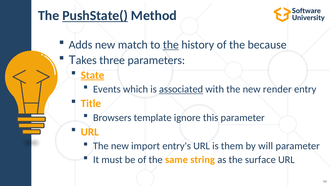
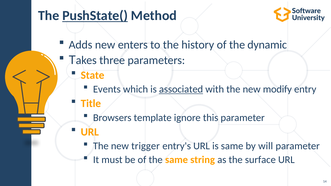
match: match -> enters
the at (171, 45) underline: present -> none
because: because -> dynamic
State underline: present -> none
render: render -> modify
import: import -> trigger
is them: them -> same
